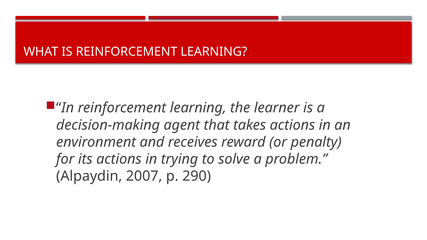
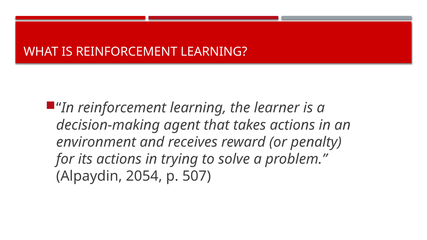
2007: 2007 -> 2054
290: 290 -> 507
